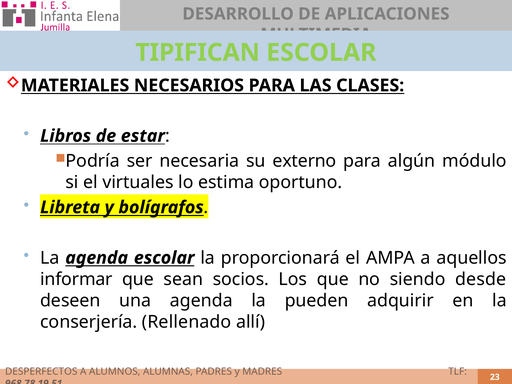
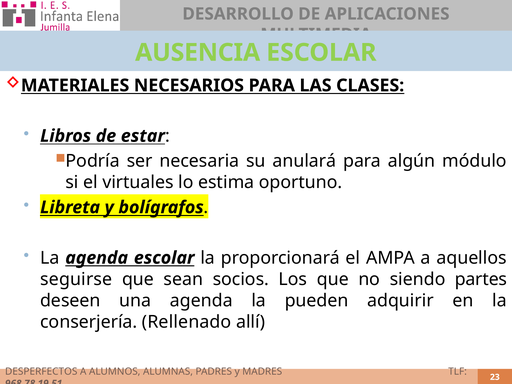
TIPIFICAN: TIPIFICAN -> AUSENCIA
externo: externo -> anulará
informar: informar -> seguirse
desde: desde -> partes
